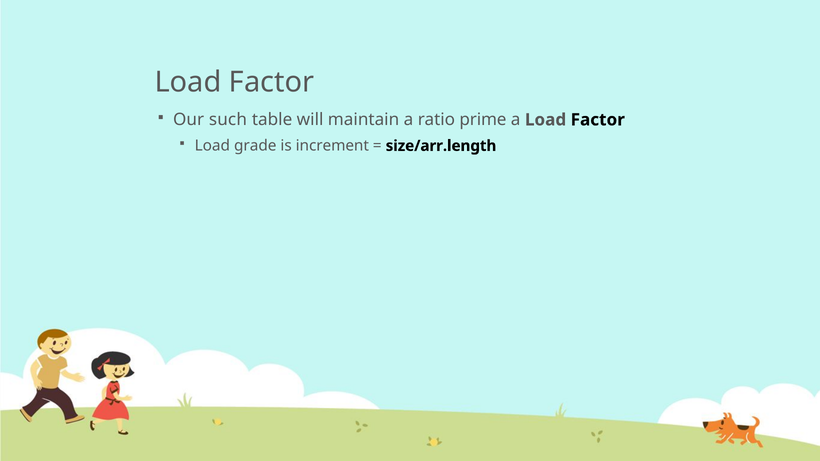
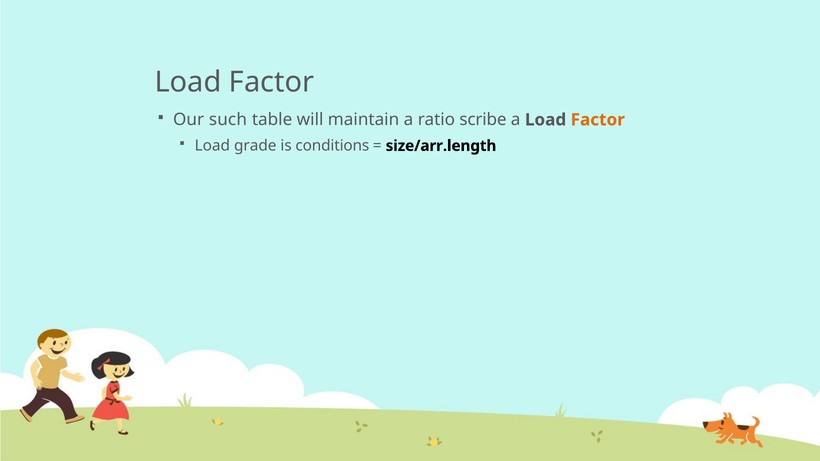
prime: prime -> scribe
Factor at (598, 120) colour: black -> orange
increment: increment -> conditions
